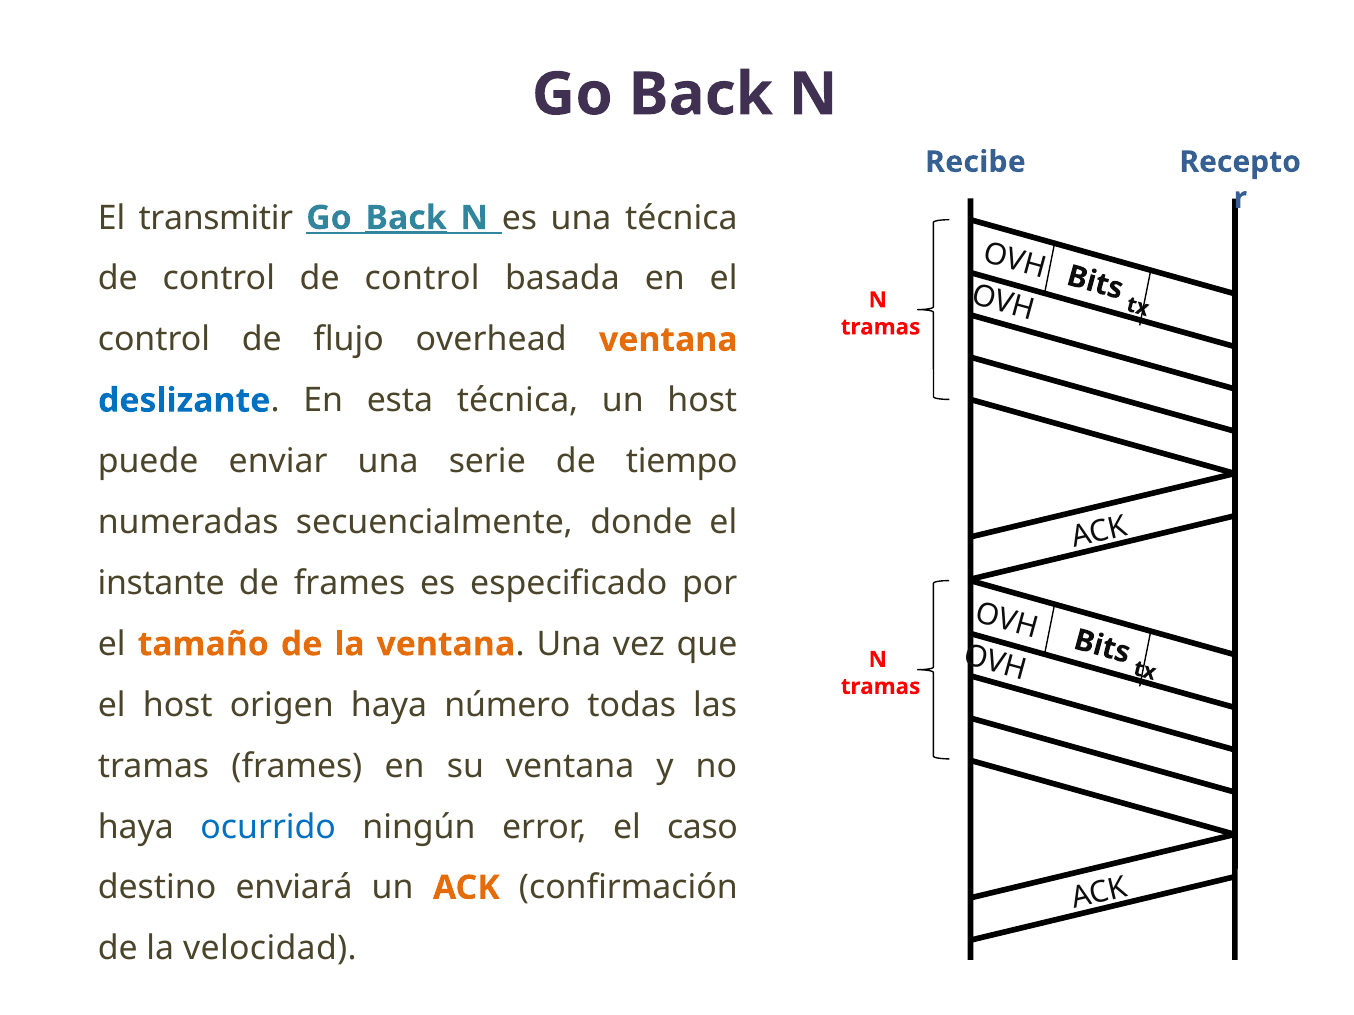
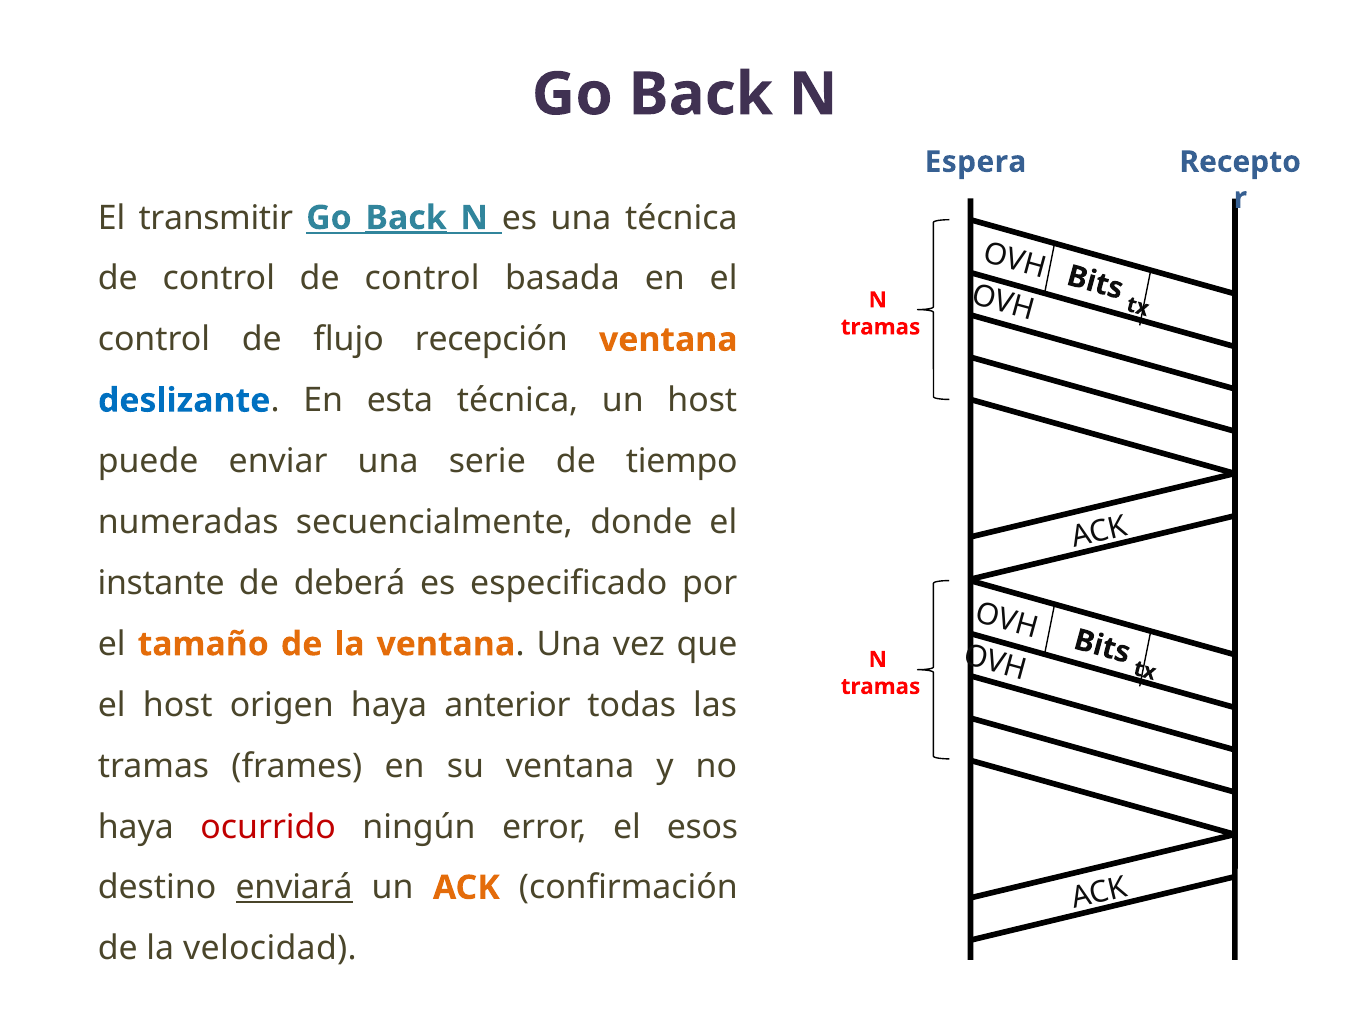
Recibe: Recibe -> Espera
overhead: overhead -> recepción
de frames: frames -> deberá
número: número -> anterior
ocurrido colour: blue -> red
caso: caso -> esos
enviará underline: none -> present
